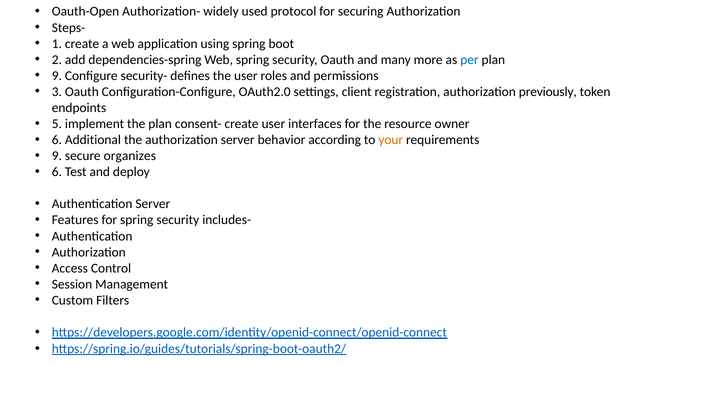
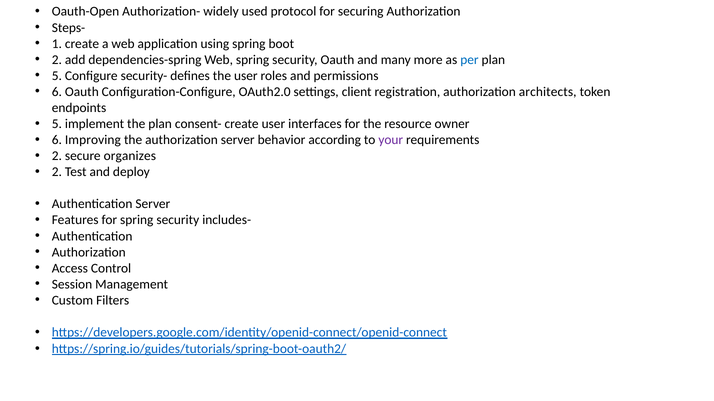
9 at (57, 76): 9 -> 5
3 at (57, 92): 3 -> 6
previously: previously -> architects
Additional: Additional -> Improving
your colour: orange -> purple
9 at (57, 156): 9 -> 2
6 at (57, 172): 6 -> 2
